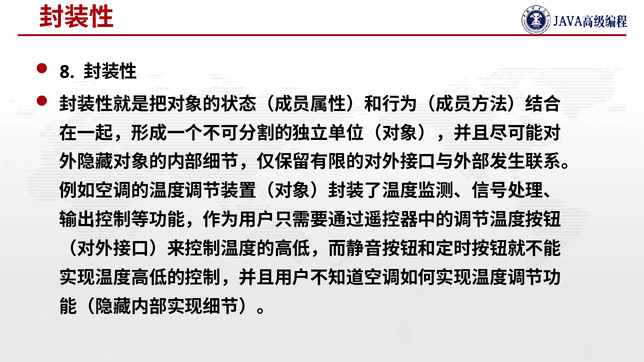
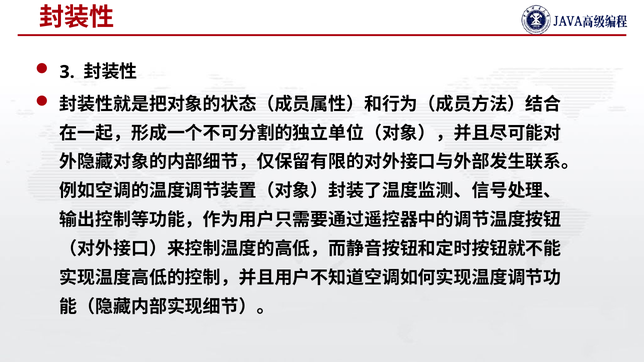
8: 8 -> 3
